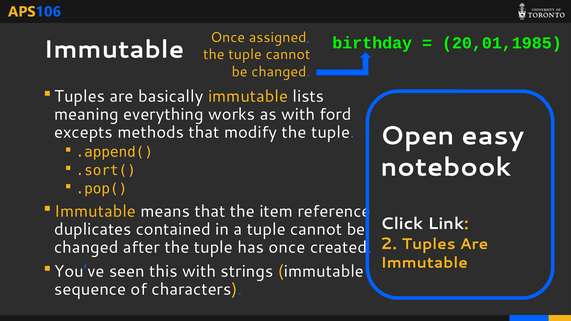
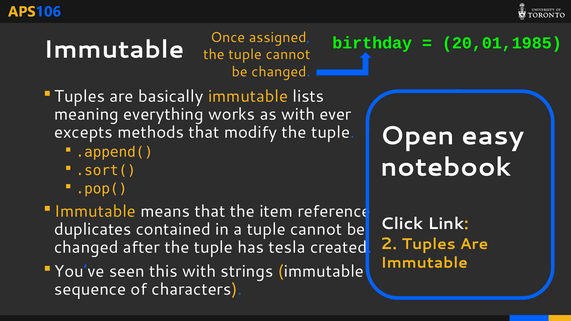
ford: ford -> ever
has once: once -> tesla
